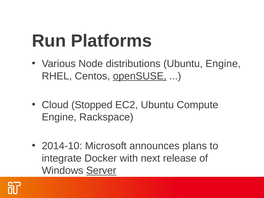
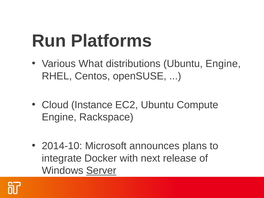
Node: Node -> What
openSUSE underline: present -> none
Stopped: Stopped -> Instance
